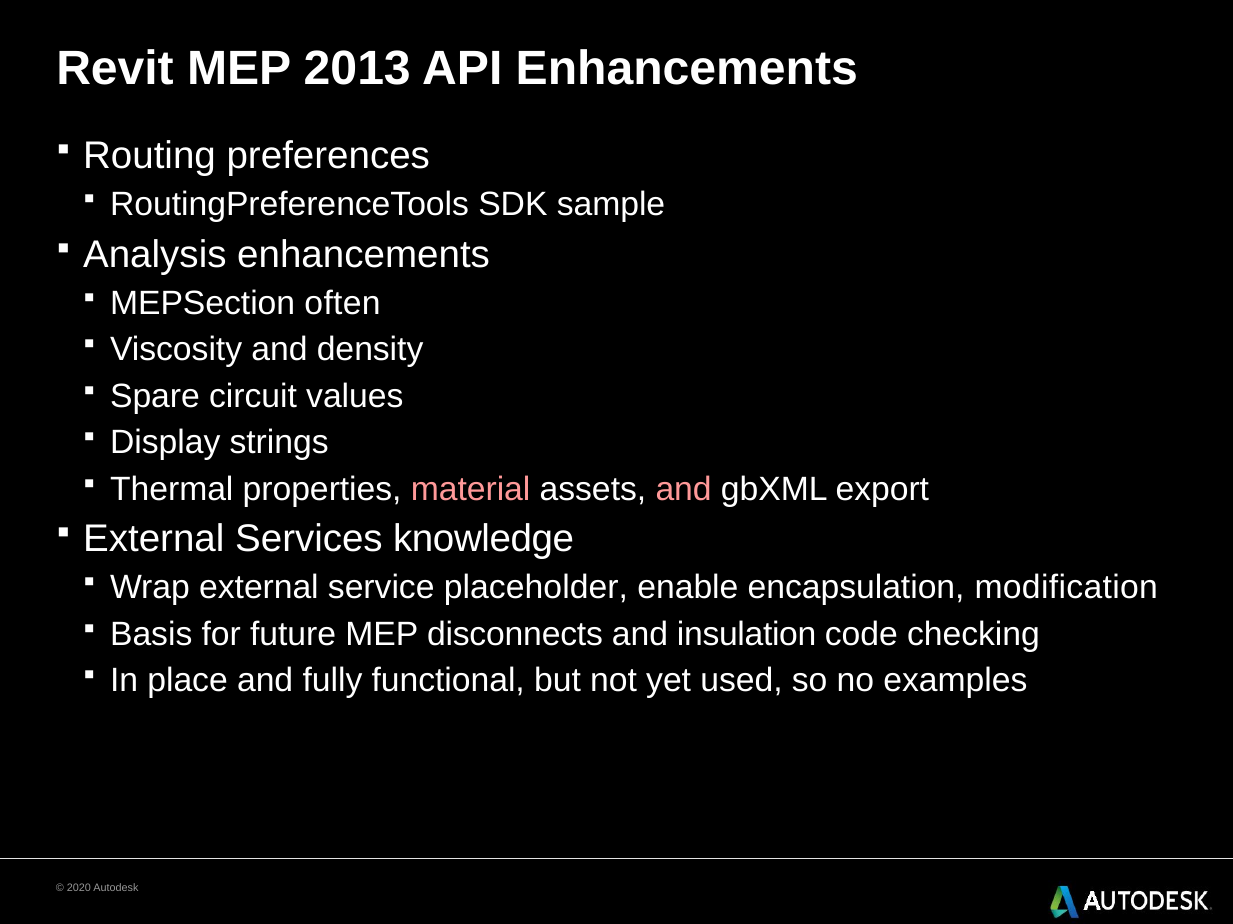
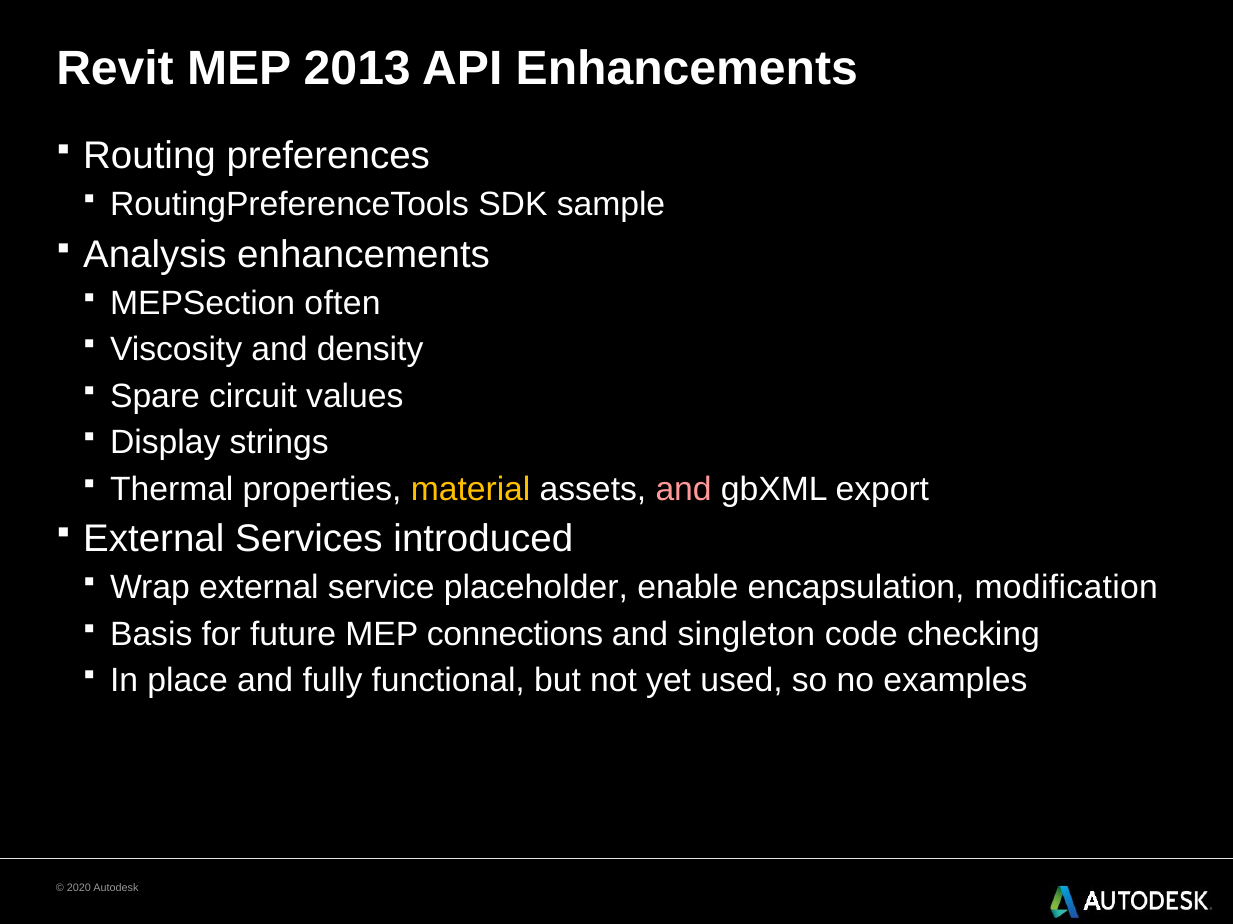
material colour: pink -> yellow
knowledge: knowledge -> introduced
disconnects: disconnects -> connections
insulation: insulation -> singleton
